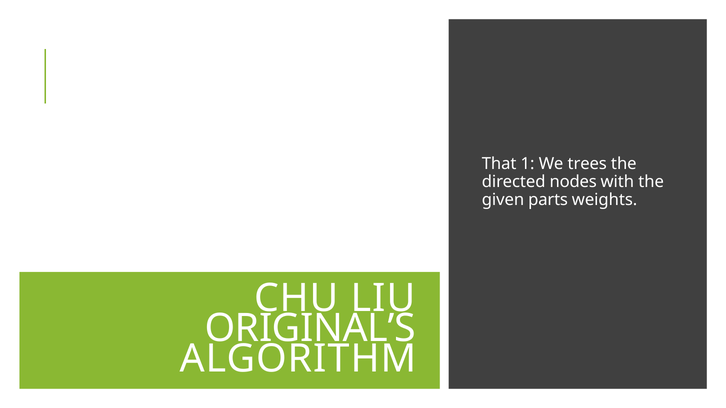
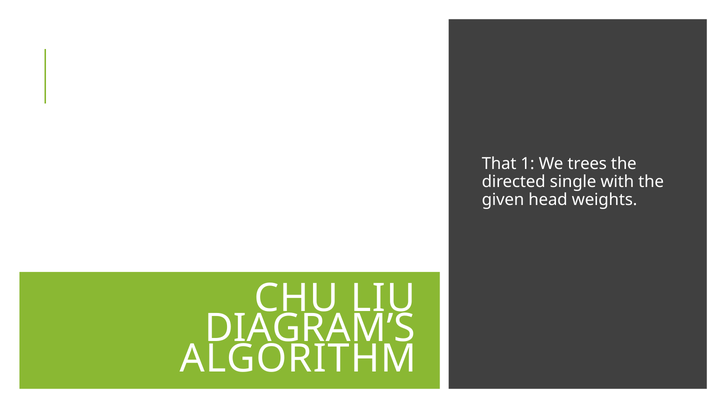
nodes: nodes -> single
parts: parts -> head
ORIGINAL’S: ORIGINAL’S -> DIAGRAM’S
